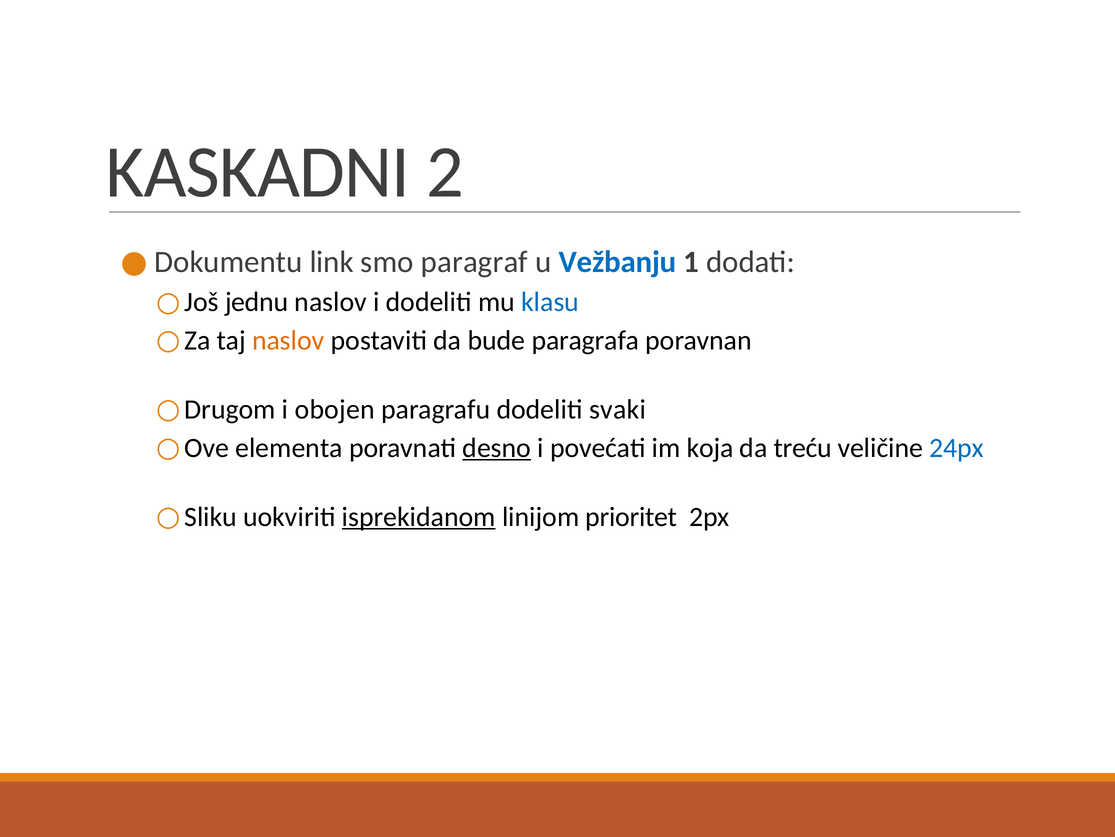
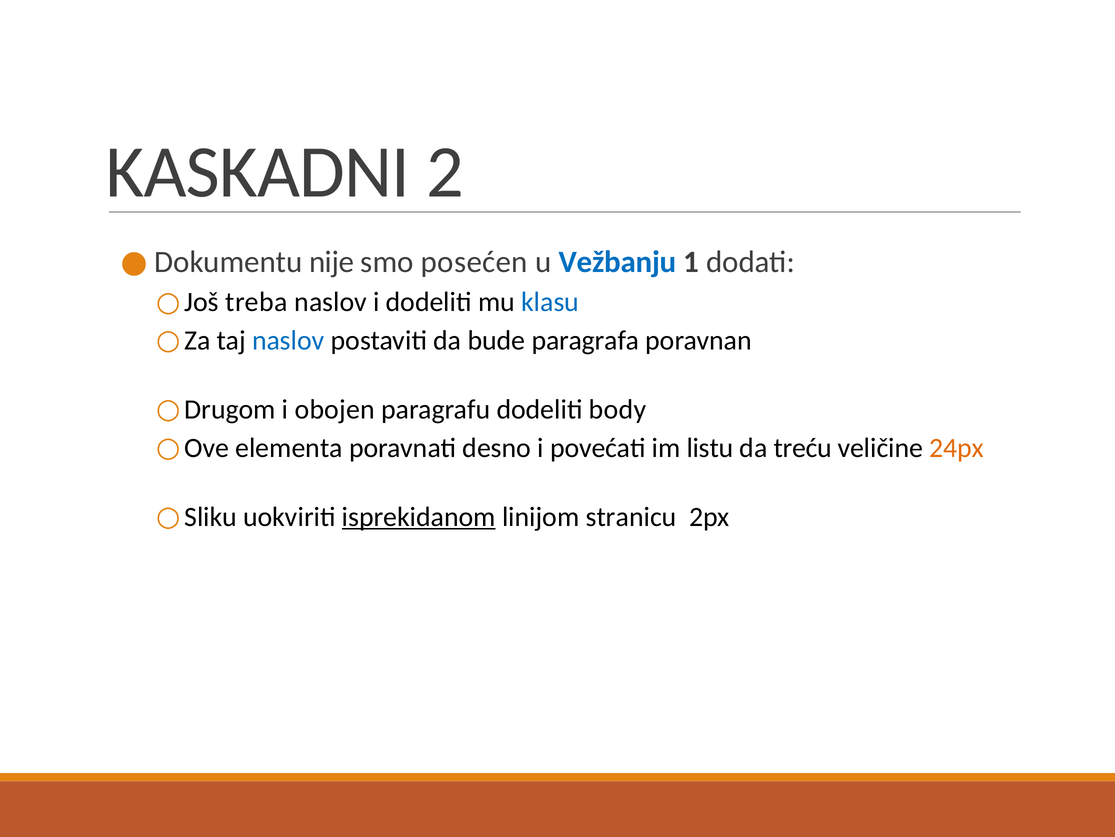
link: link -> nije
paragraf: paragraf -> posećen
jednu: jednu -> treba
naslov at (288, 340) colour: orange -> blue
svaki: svaki -> body
desno underline: present -> none
koja: koja -> listu
24px colour: blue -> orange
prioritet: prioritet -> stranicu
